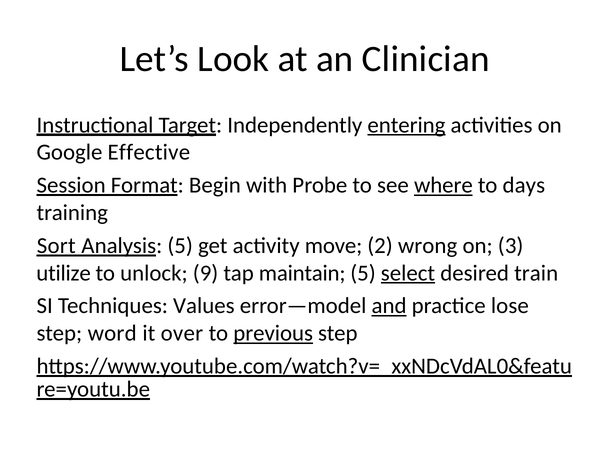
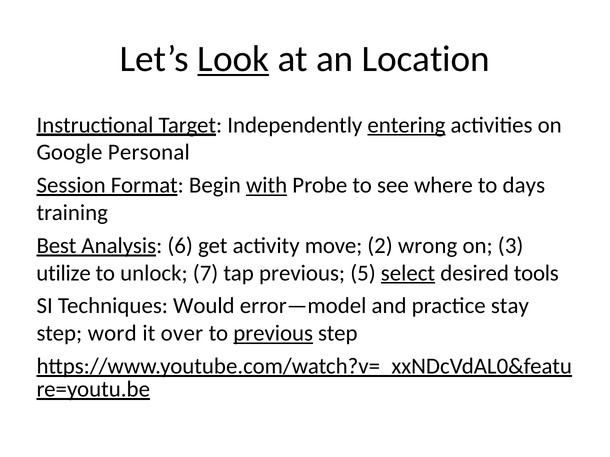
Look underline: none -> present
Clinician: Clinician -> Location
Effective: Effective -> Personal
with underline: none -> present
where underline: present -> none
Sort: Sort -> Best
Analysis 5: 5 -> 6
9: 9 -> 7
tap maintain: maintain -> previous
train: train -> tools
Values: Values -> Would
and underline: present -> none
lose: lose -> stay
